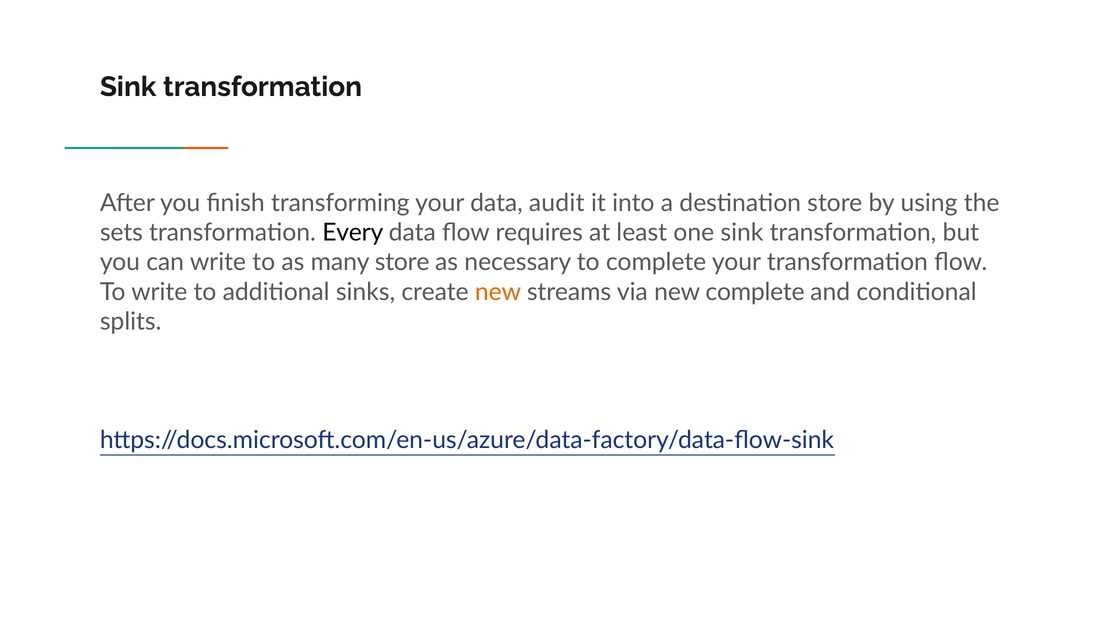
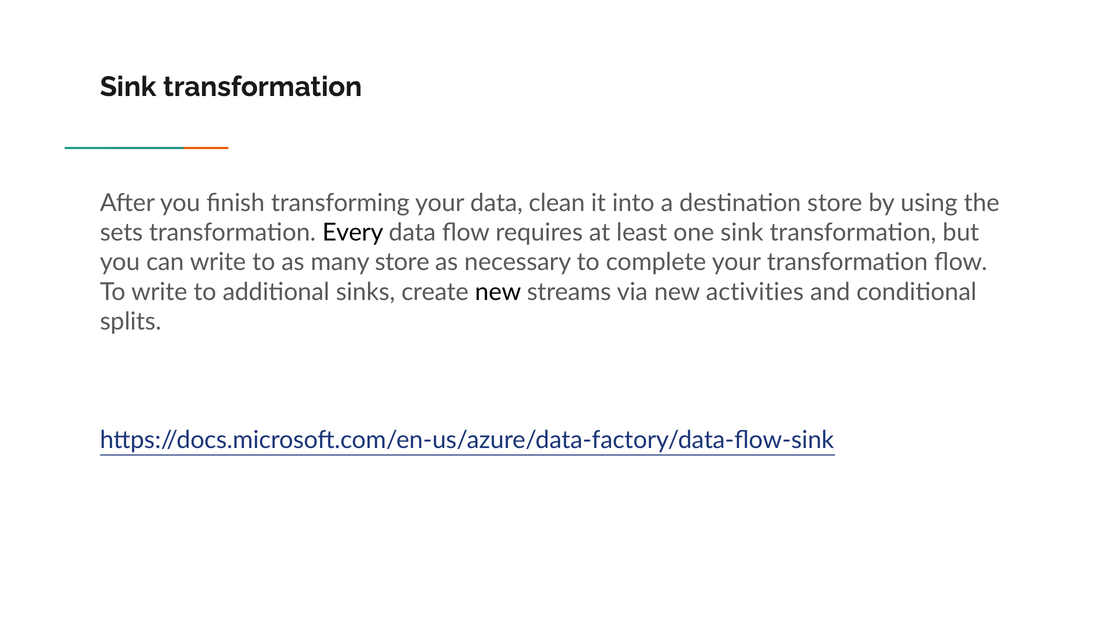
audit: audit -> clean
new at (498, 292) colour: orange -> black
new complete: complete -> activities
